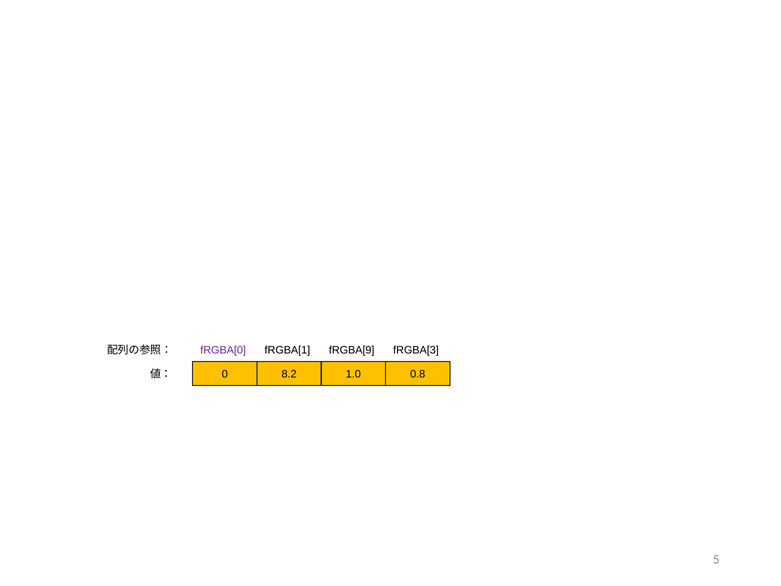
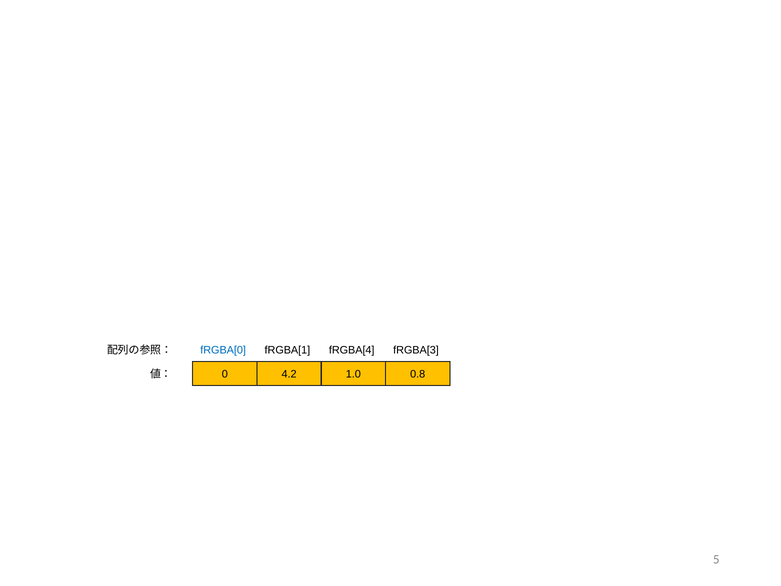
fRGBA[0 colour: purple -> blue
fRGBA[9: fRGBA[9 -> fRGBA[4
8.2: 8.2 -> 4.2
